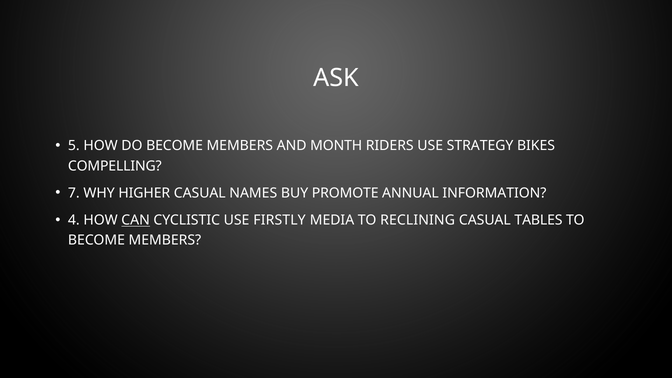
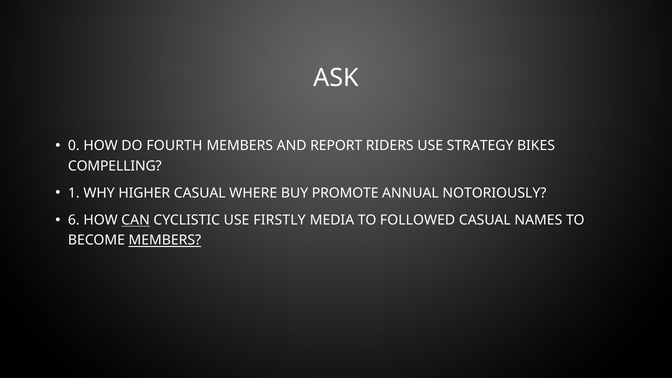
5: 5 -> 0
DO BECOME: BECOME -> FOURTH
MONTH: MONTH -> REPORT
7: 7 -> 1
NAMES: NAMES -> WHERE
INFORMATION: INFORMATION -> NOTORIOUSLY
4: 4 -> 6
RECLINING: RECLINING -> FOLLOWED
TABLES: TABLES -> NAMES
MEMBERS at (165, 240) underline: none -> present
